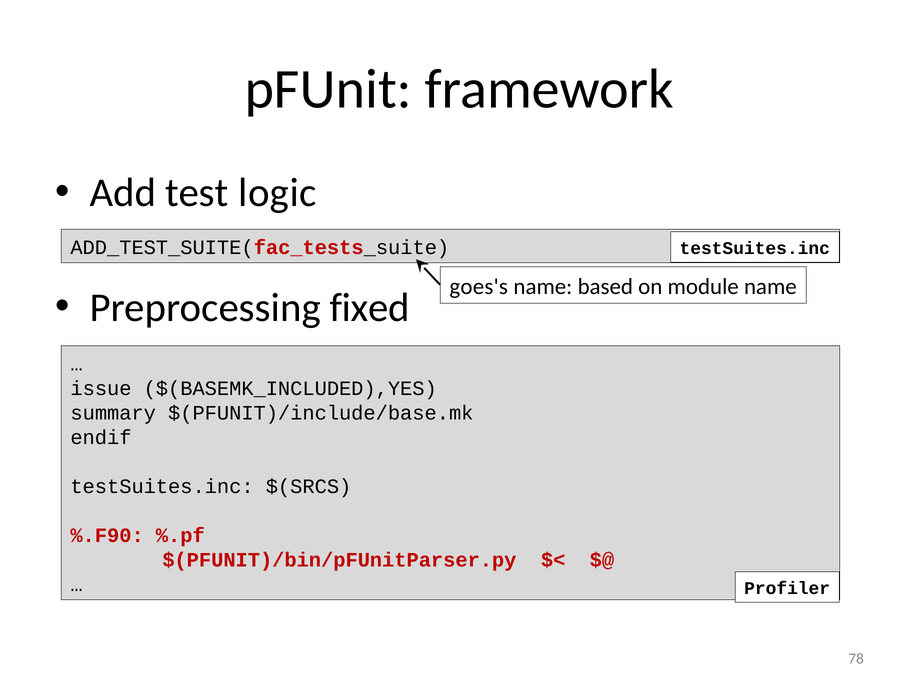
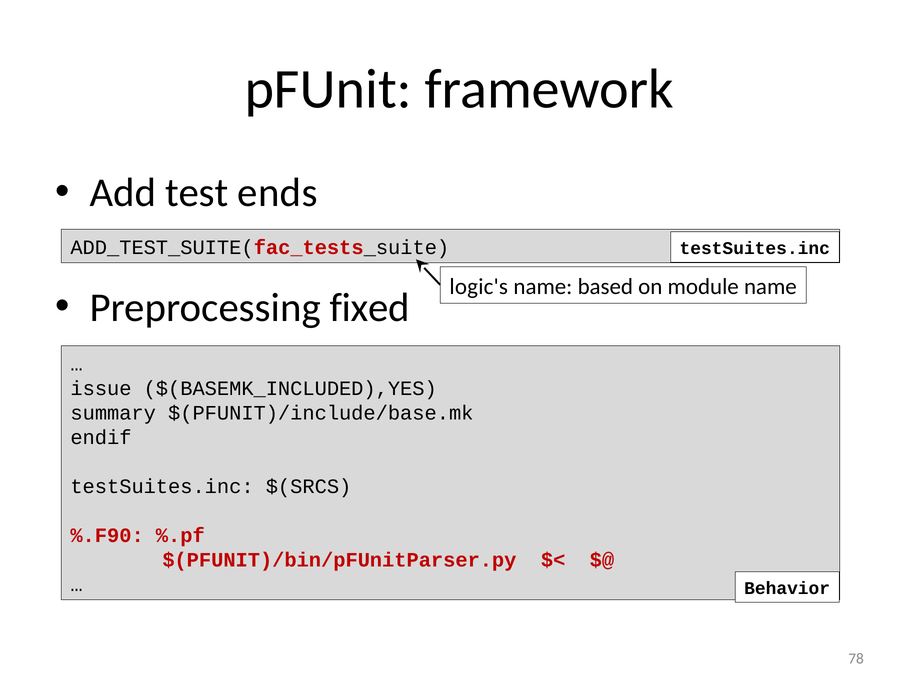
logic: logic -> ends
goes's: goes's -> logic's
Profiler: Profiler -> Behavior
